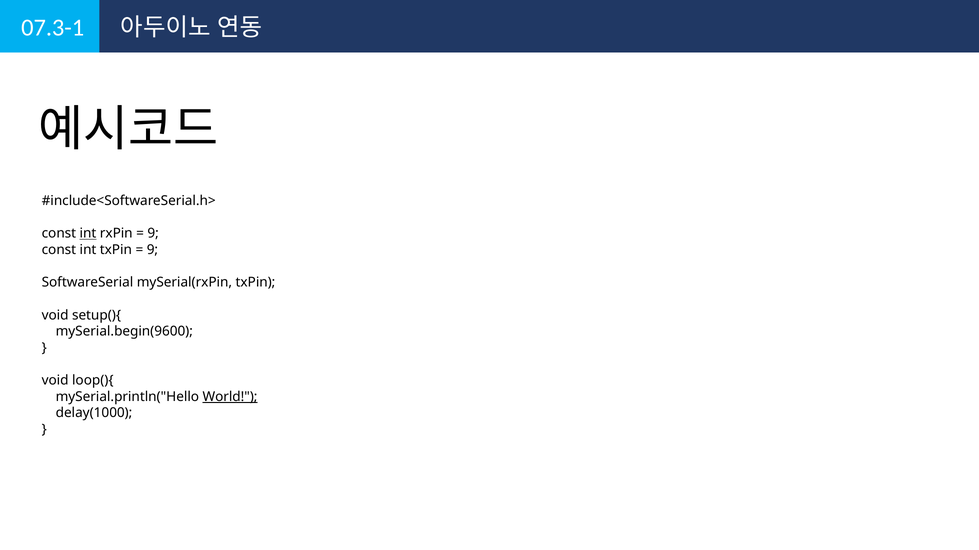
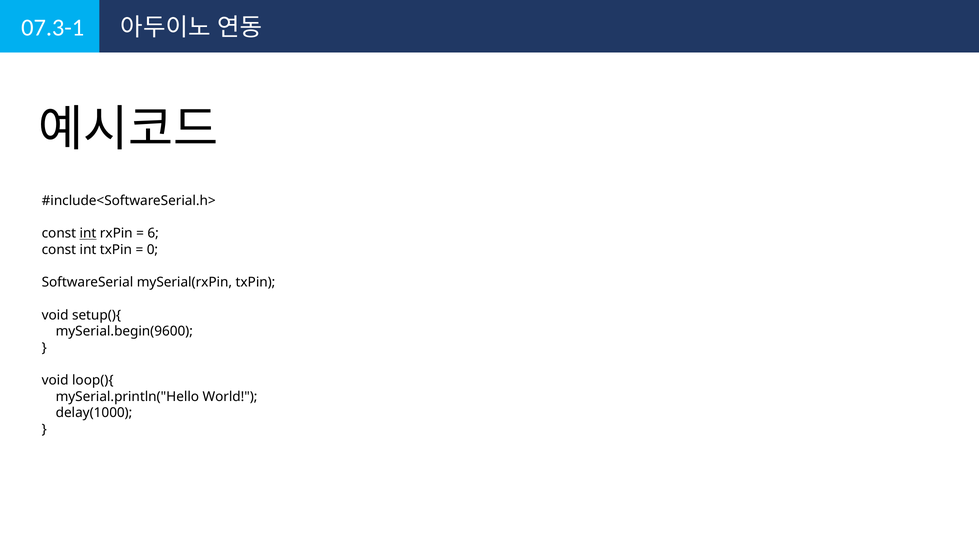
9 at (153, 234): 9 -> 6
9 at (152, 250): 9 -> 0
World underline: present -> none
